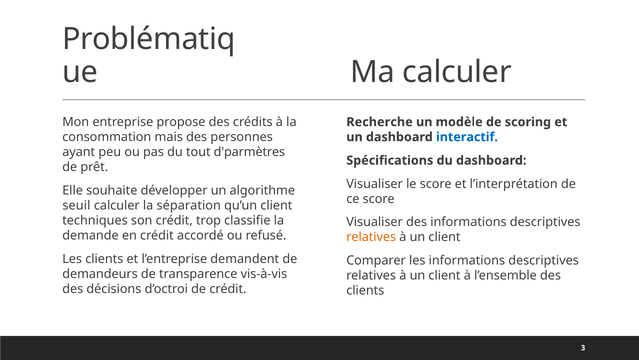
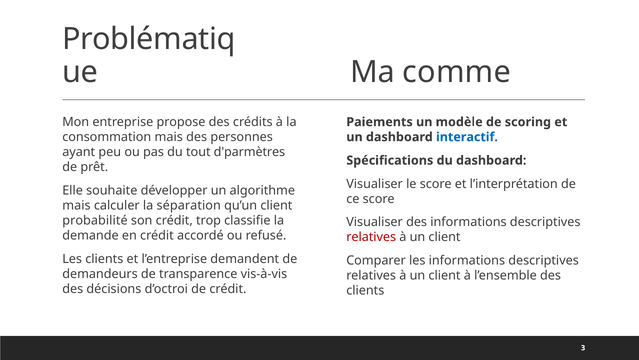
Ma calculer: calculer -> comme
Recherche: Recherche -> Paiements
seuil at (76, 205): seuil -> mais
techniques: techniques -> probabilité
relatives at (371, 237) colour: orange -> red
